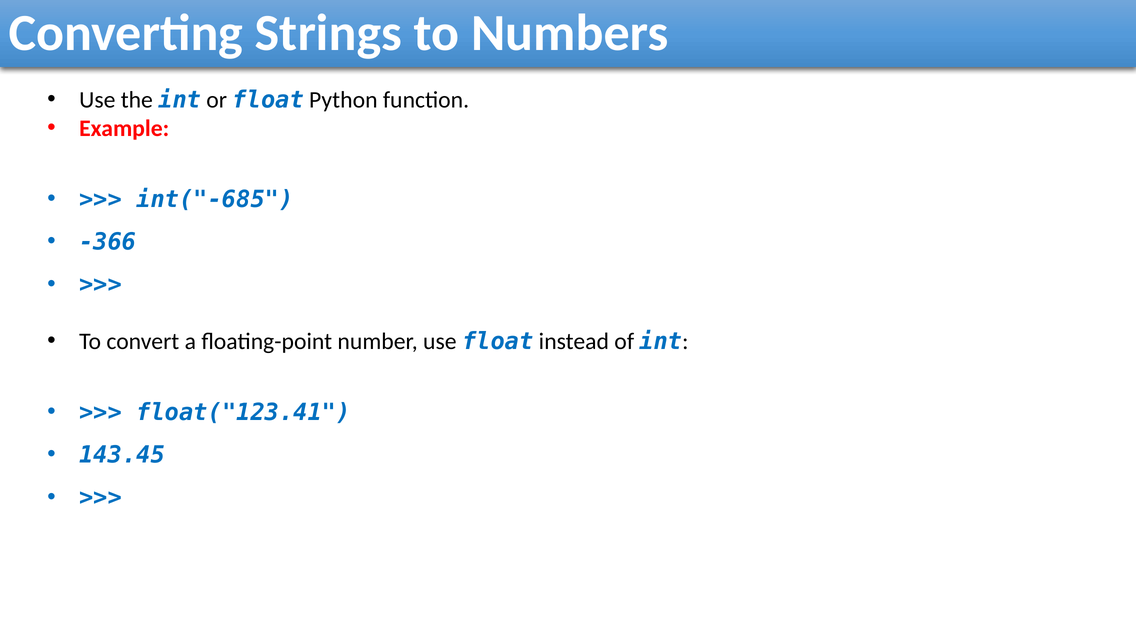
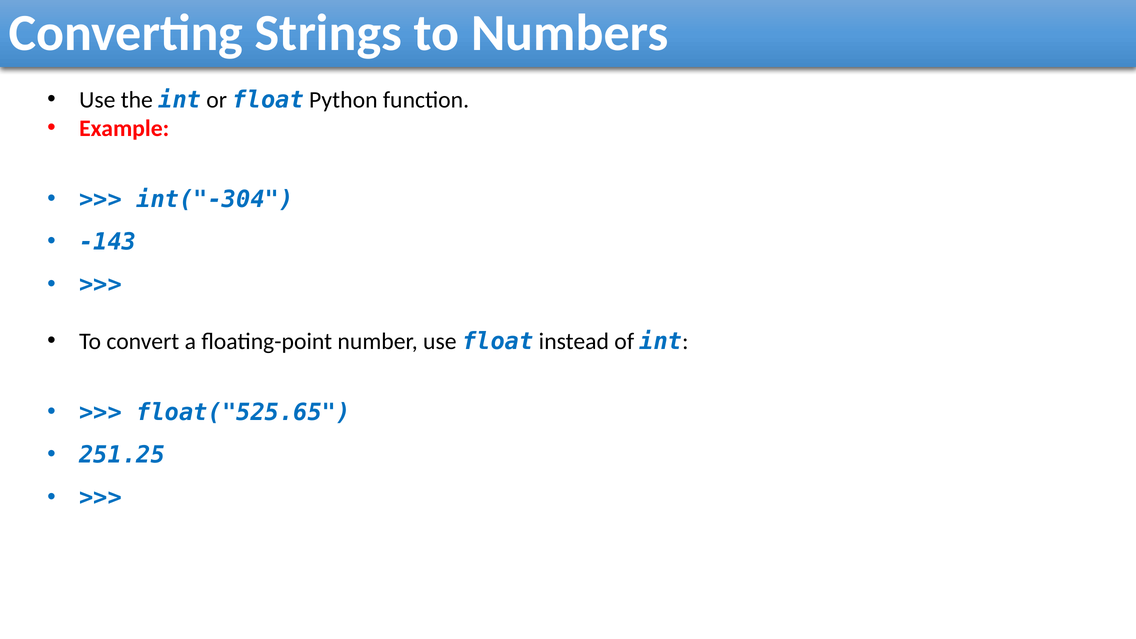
int("-685: int("-685 -> int("-304
-366: -366 -> -143
float("123.41: float("123.41 -> float("525.65
143.45: 143.45 -> 251.25
